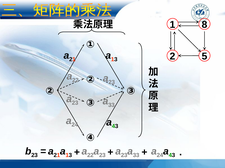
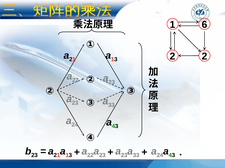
8: 8 -> 6
2 5: 5 -> 2
